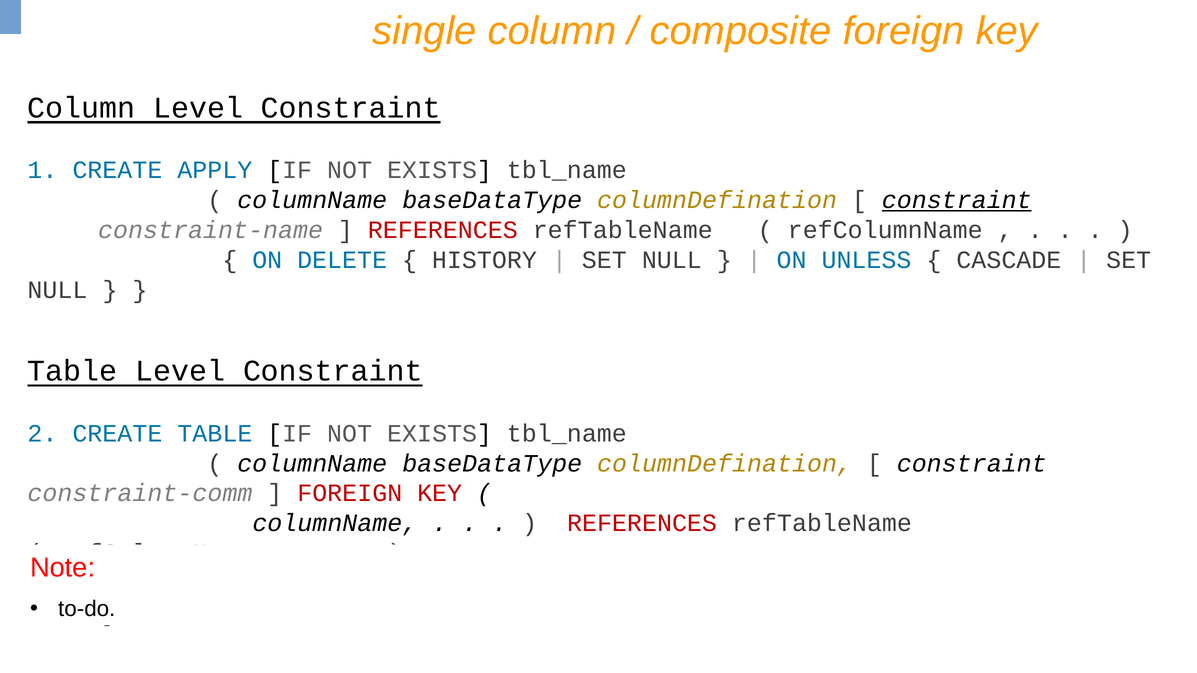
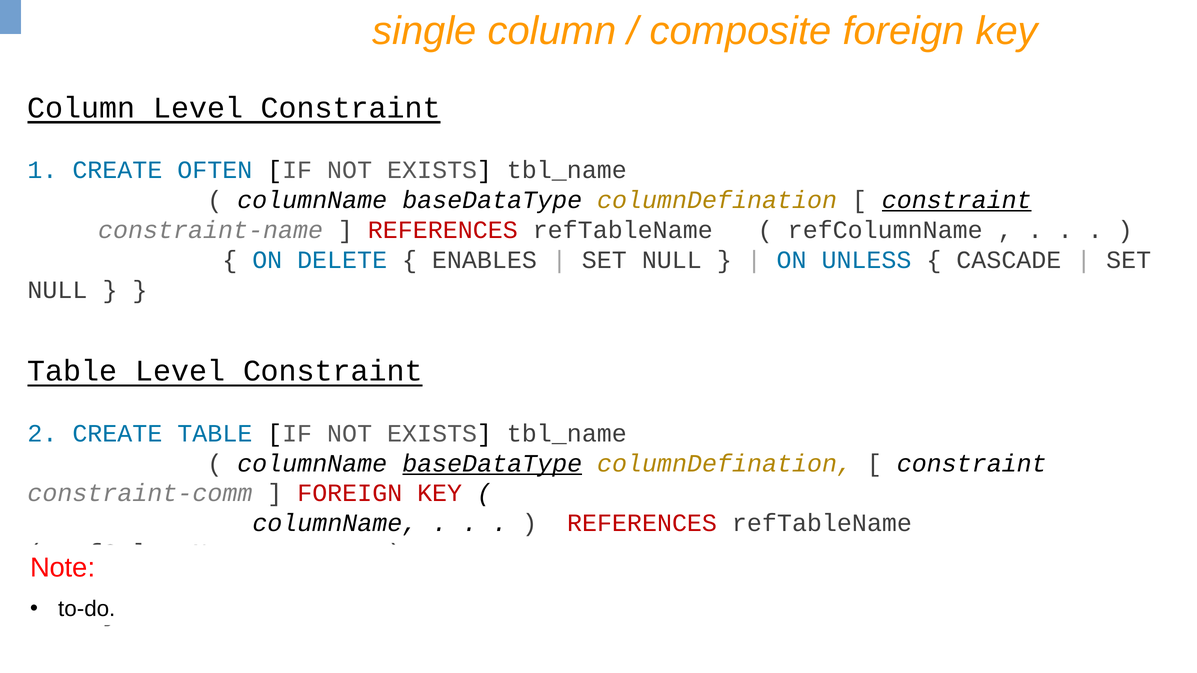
APPLY: APPLY -> OFTEN
HISTORY: HISTORY -> ENABLES
baseDataType at (492, 464) underline: none -> present
